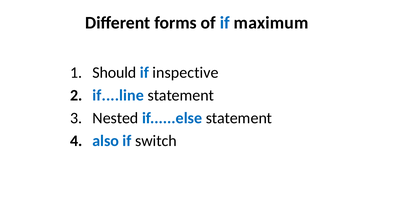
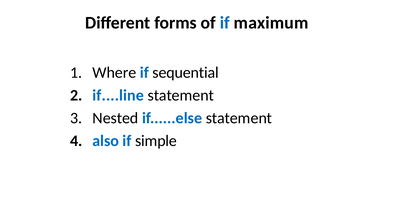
Should: Should -> Where
inspective: inspective -> sequential
switch: switch -> simple
